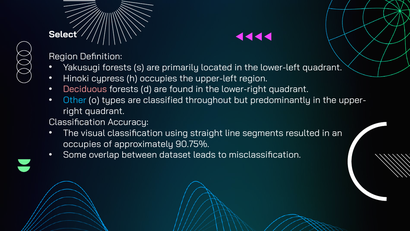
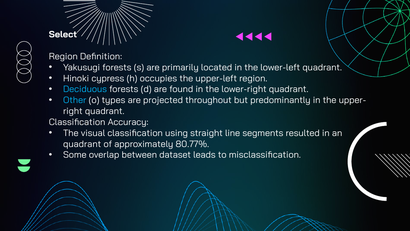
Deciduous colour: pink -> light blue
classified: classified -> projected
occupies at (82, 144): occupies -> quadrant
90.75%: 90.75% -> 80.77%
